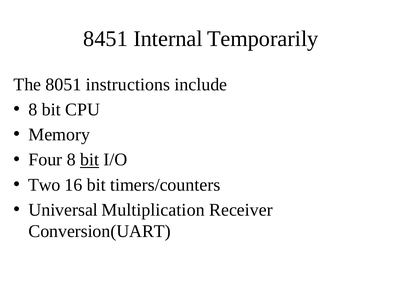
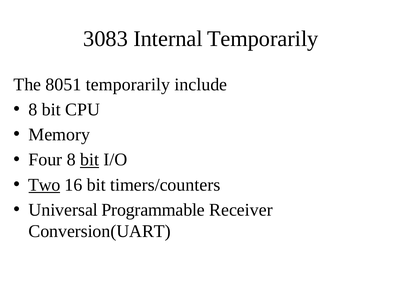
8451: 8451 -> 3083
8051 instructions: instructions -> temporarily
Two underline: none -> present
Multiplication: Multiplication -> Programmable
